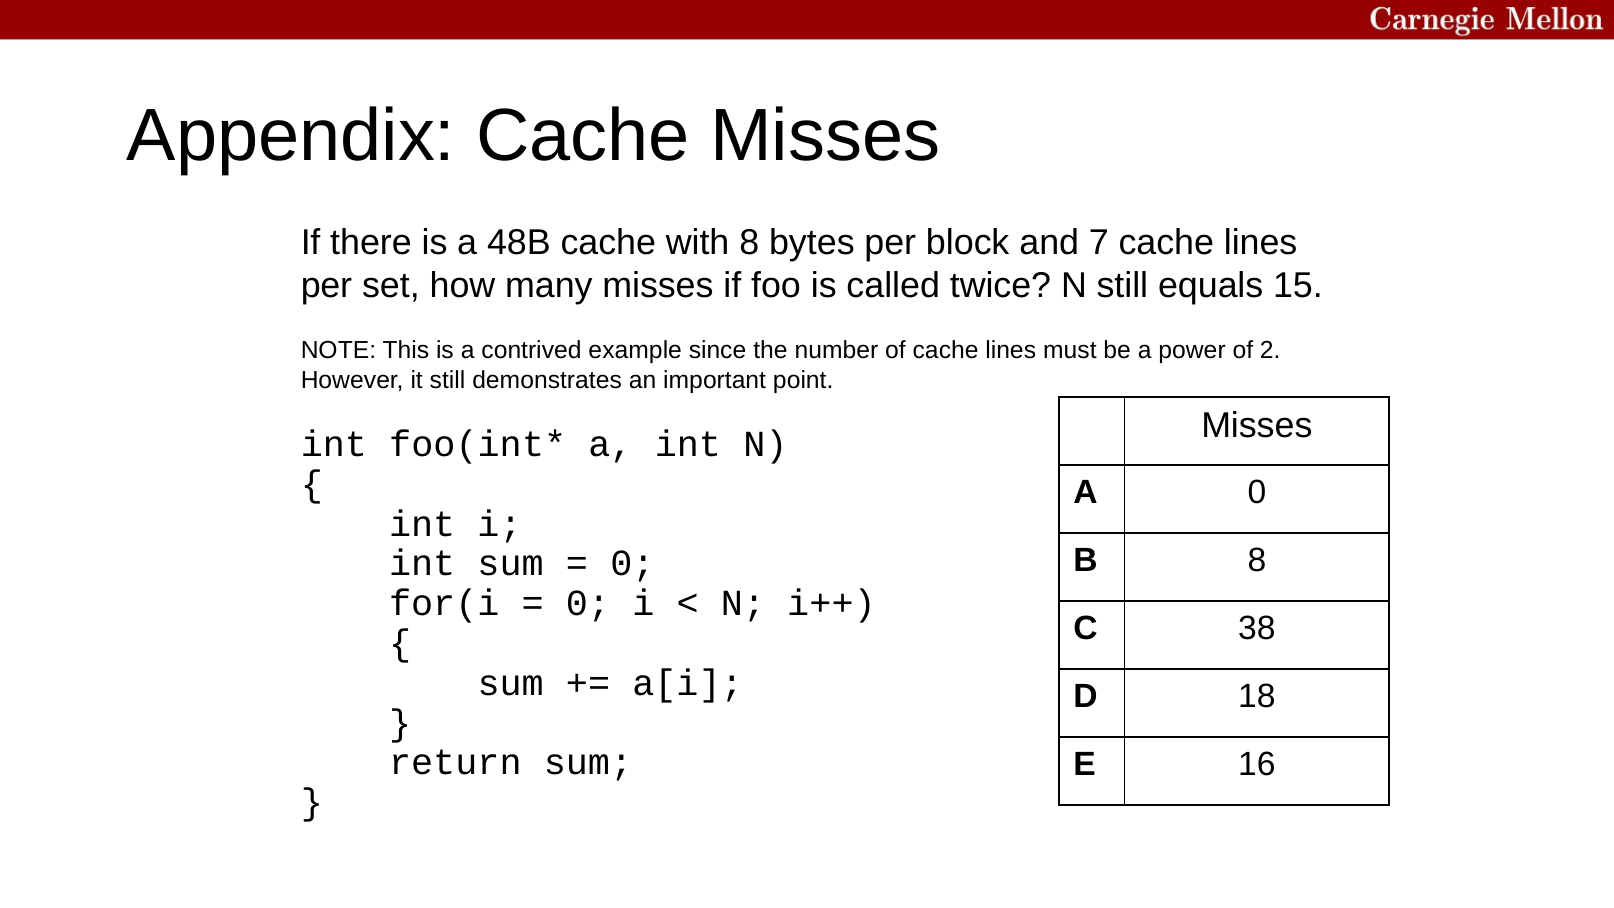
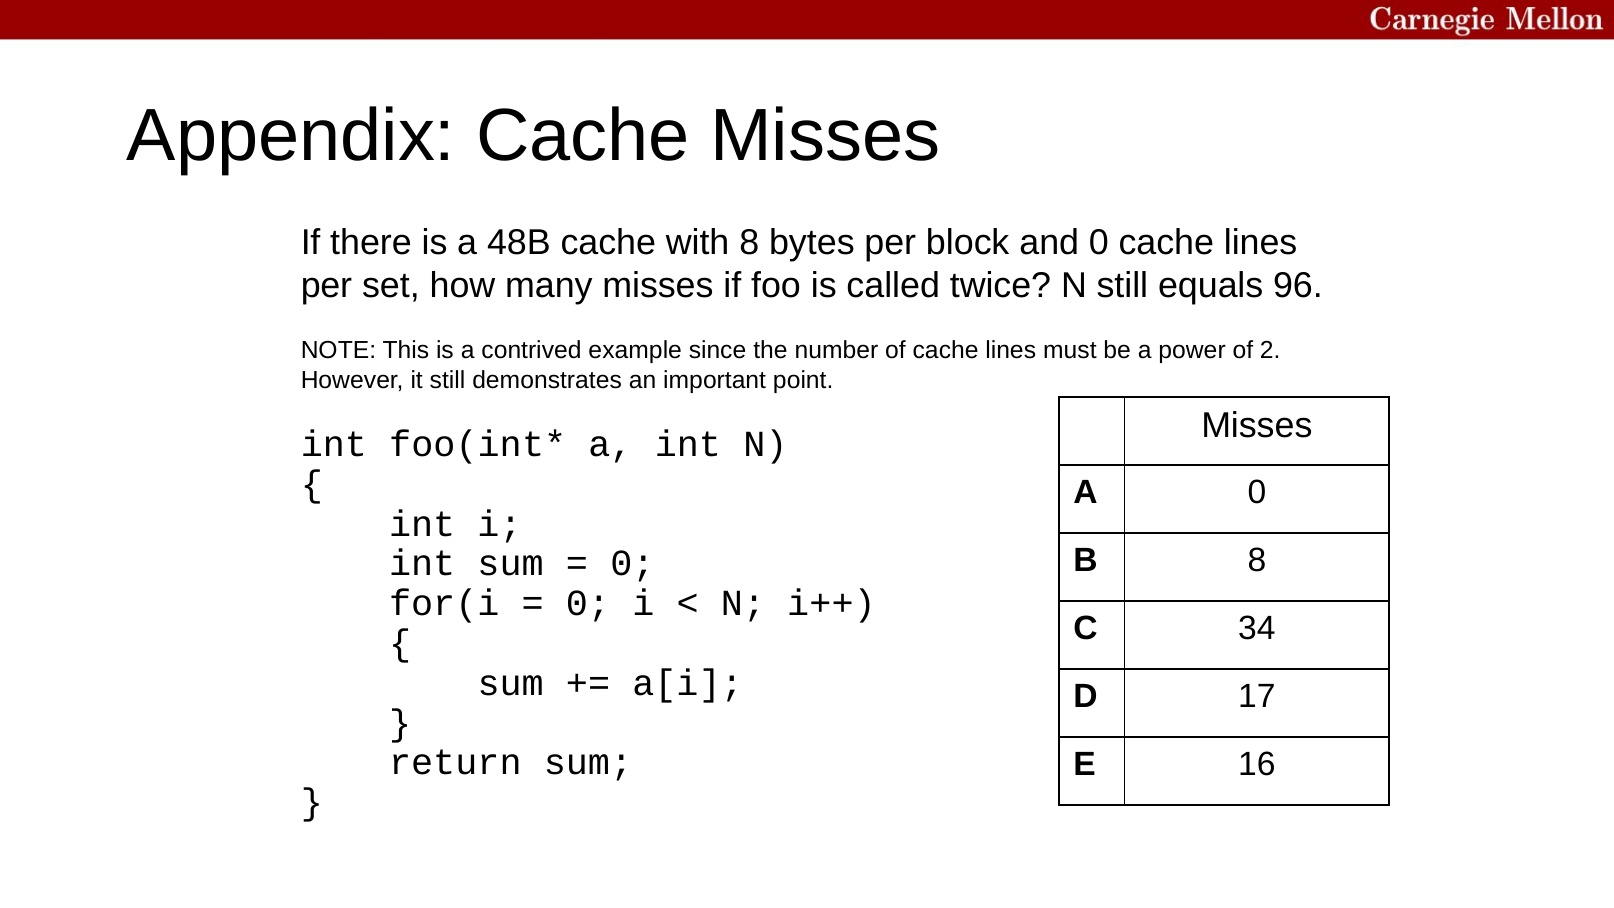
and 7: 7 -> 0
15: 15 -> 96
38: 38 -> 34
18: 18 -> 17
